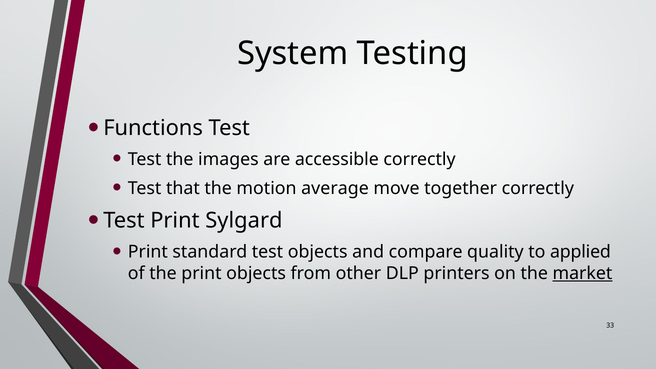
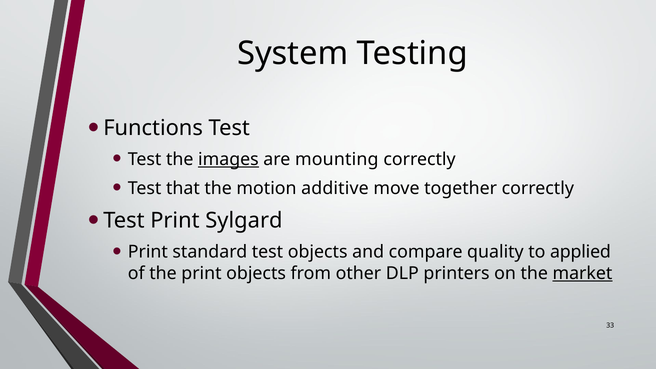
images underline: none -> present
accessible: accessible -> mounting
average: average -> additive
